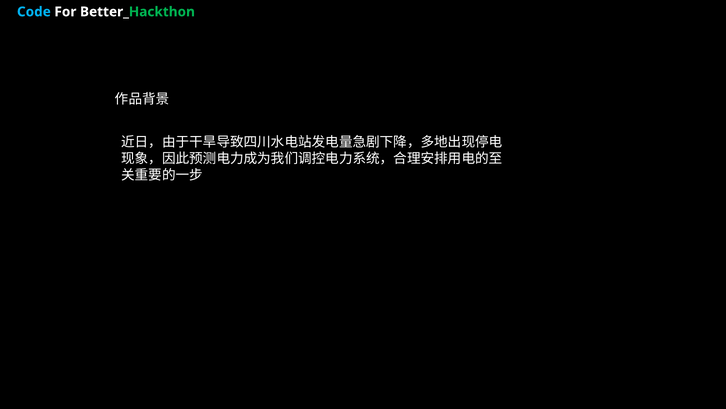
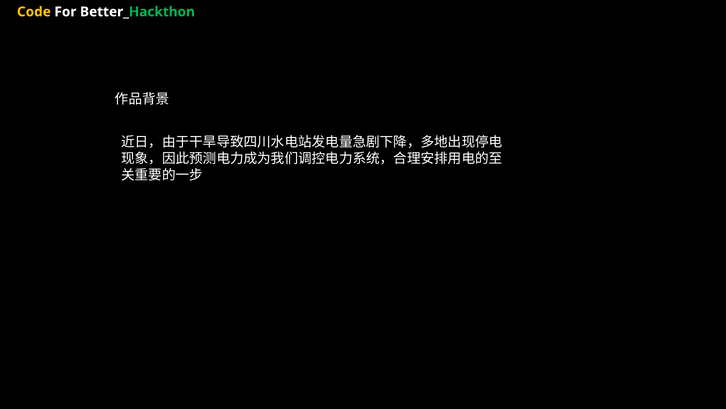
Code colour: light blue -> yellow
